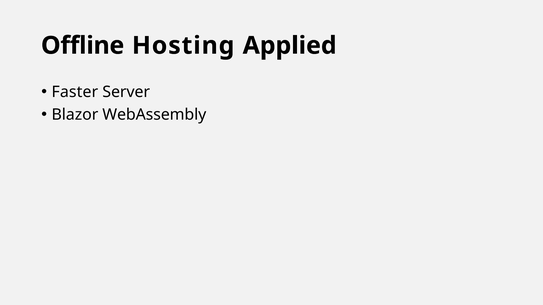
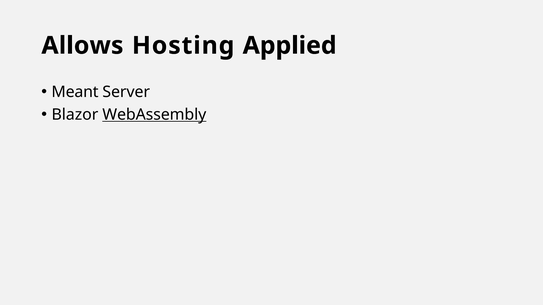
Offline: Offline -> Allows
Faster: Faster -> Meant
WebAssembly underline: none -> present
